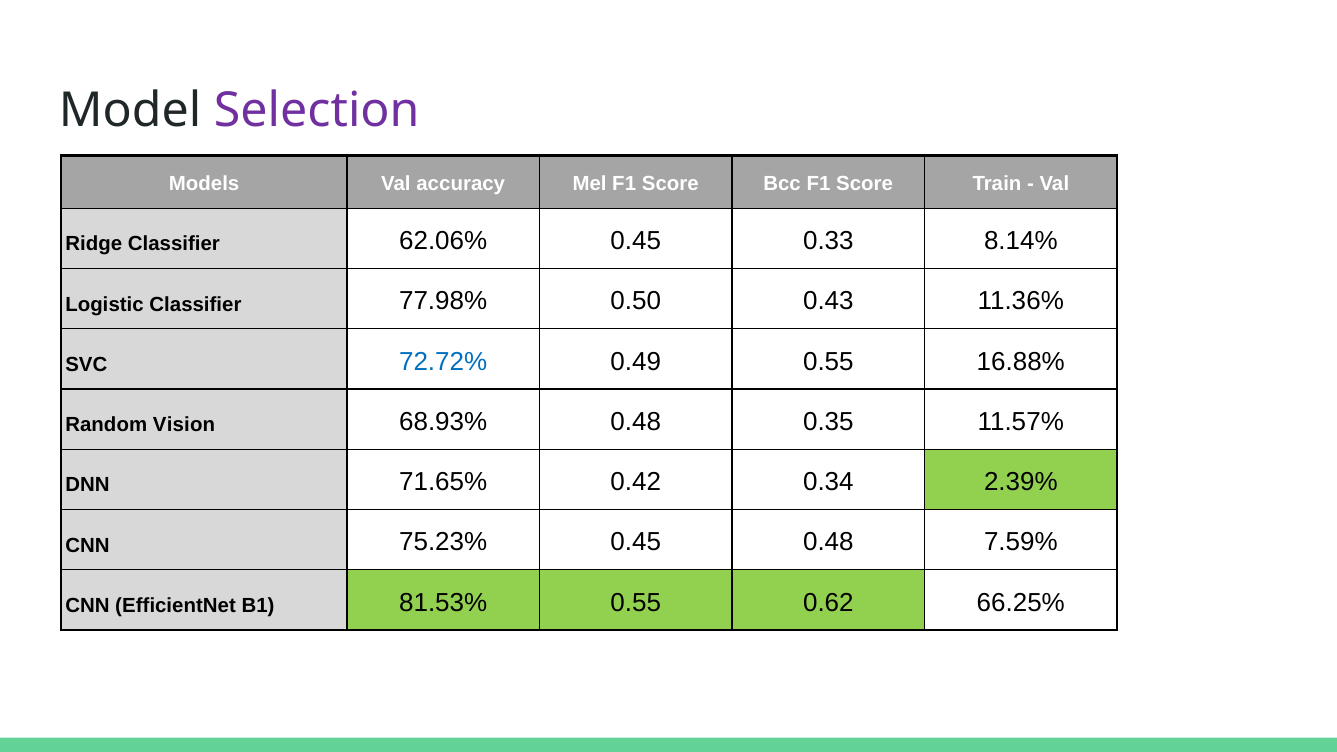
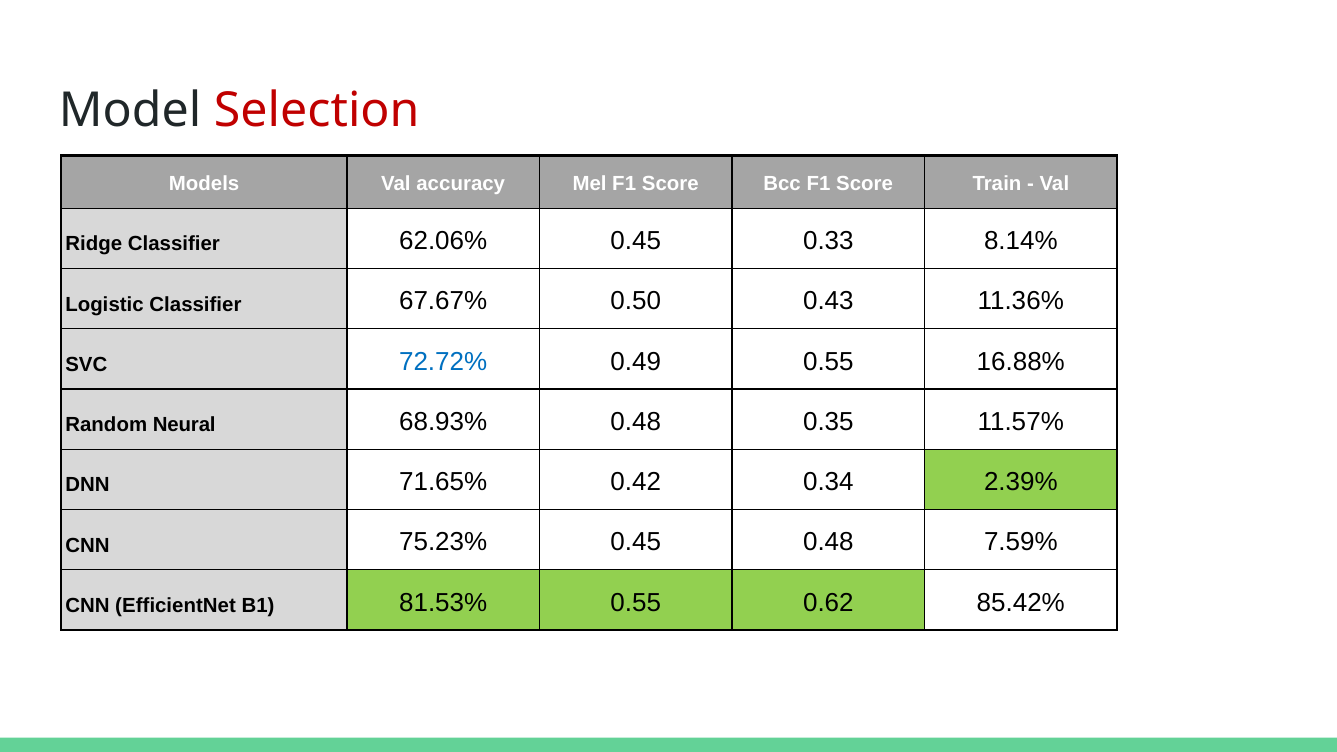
Selection colour: purple -> red
77.98%: 77.98% -> 67.67%
Vision: Vision -> Neural
66.25%: 66.25% -> 85.42%
